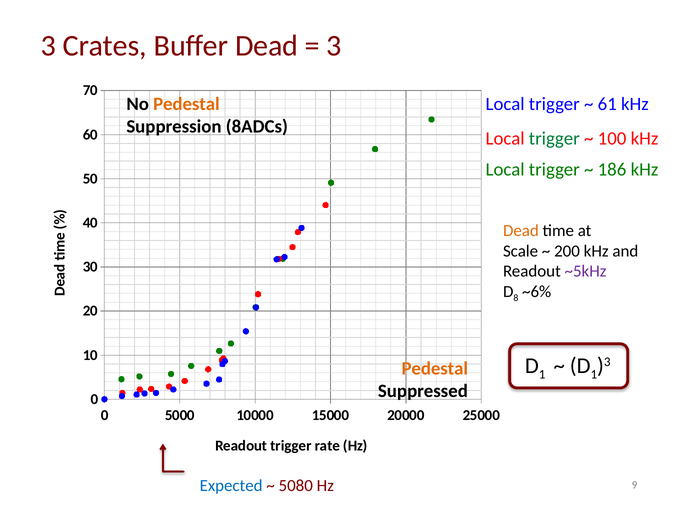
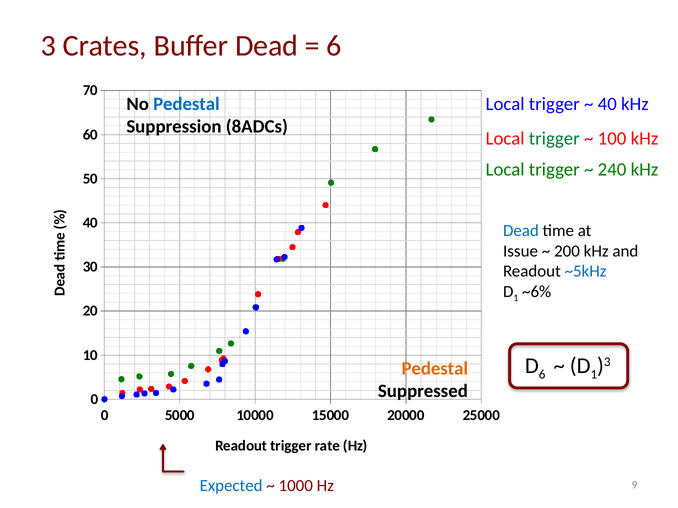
3 at (334, 46): 3 -> 6
61 at (607, 104): 61 -> 40
Pedestal at (186, 104) colour: orange -> blue
186: 186 -> 240
Dead at (521, 231) colour: orange -> blue
Scale: Scale -> Issue
~5kHz colour: purple -> blue
8 at (516, 299): 8 -> 1
1 at (542, 375): 1 -> 6
5080: 5080 -> 1000
